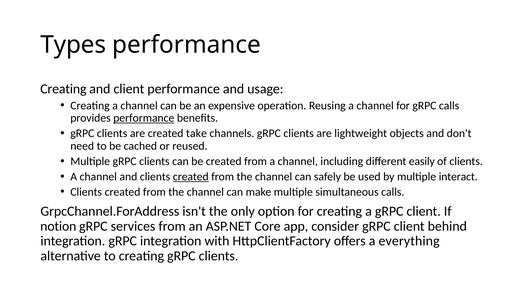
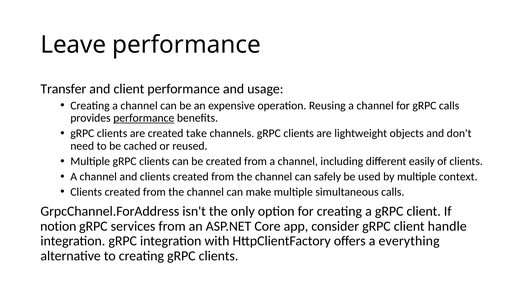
Types: Types -> Leave
Creating at (63, 89): Creating -> Transfer
created at (191, 176) underline: present -> none
interact: interact -> context
behind: behind -> handle
